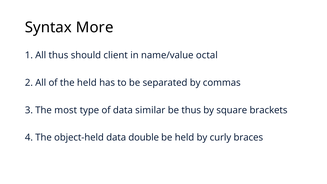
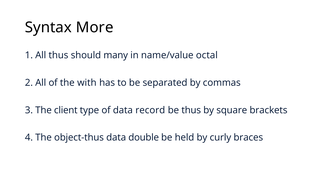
client: client -> many
the held: held -> with
most: most -> client
similar: similar -> record
object-held: object-held -> object-thus
